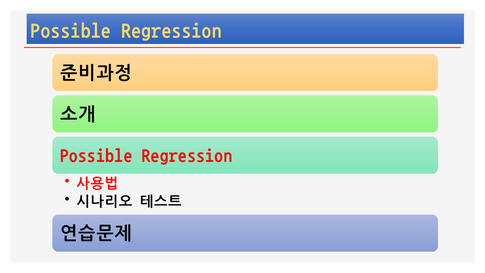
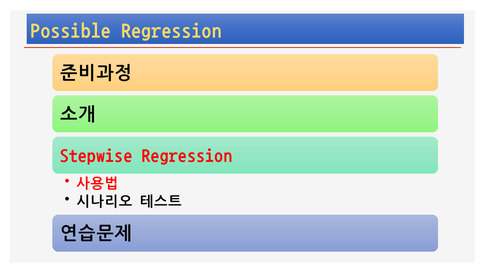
Possible at (96, 155): Possible -> Stepwise
